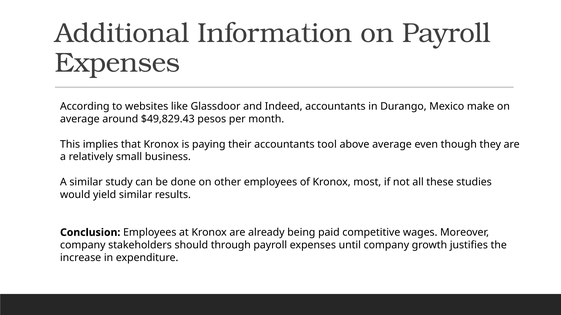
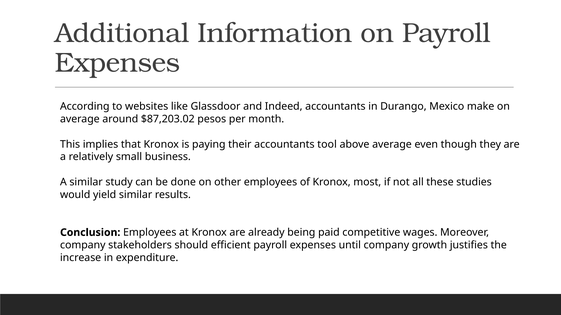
$49,829.43: $49,829.43 -> $87,203.02
through: through -> efficient
